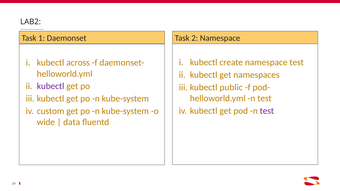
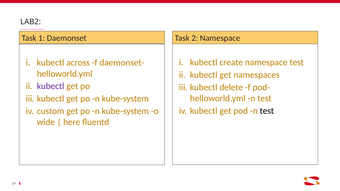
public: public -> delete
test at (267, 111) colour: purple -> black
data: data -> here
